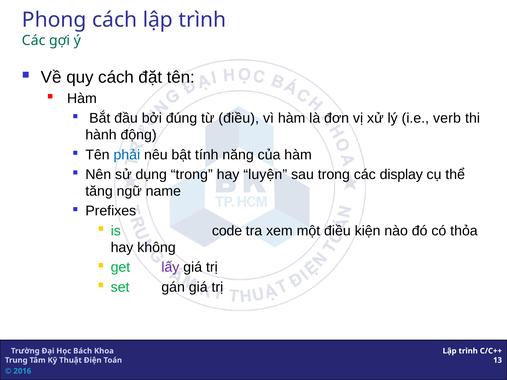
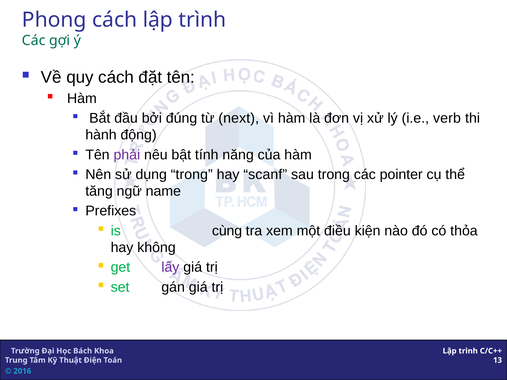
từ điều: điều -> next
phải colour: blue -> purple
luyện: luyện -> scanf
display: display -> pointer
code: code -> cùng
